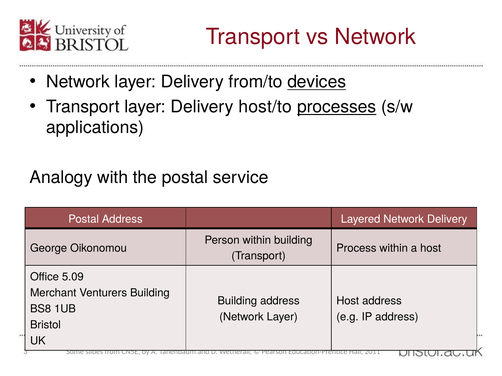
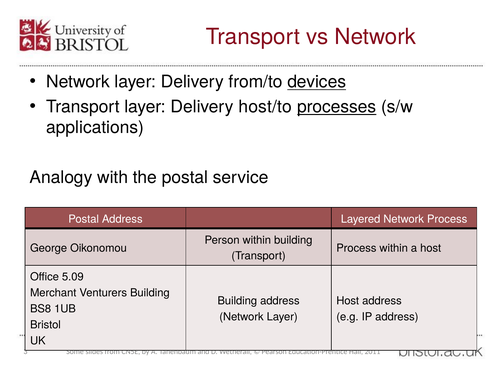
Network Delivery: Delivery -> Process
